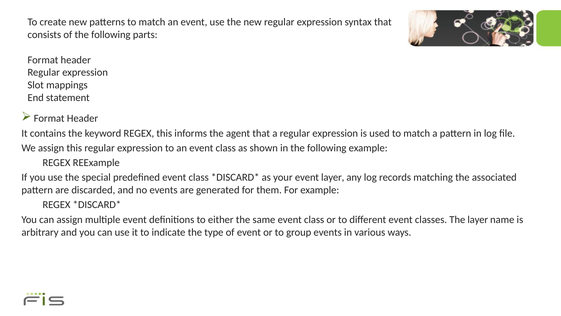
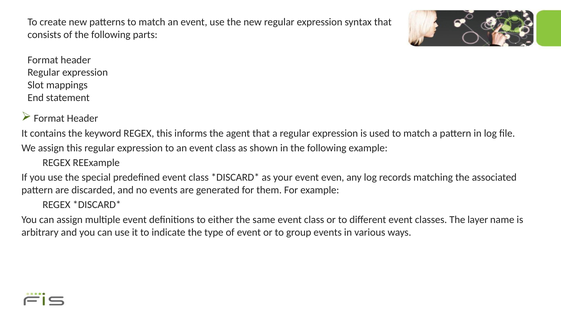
event layer: layer -> even
